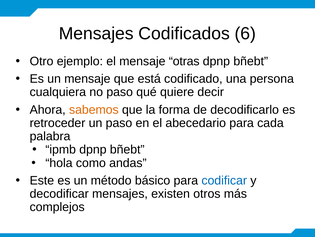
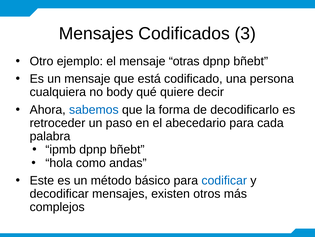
6: 6 -> 3
no paso: paso -> body
sabemos colour: orange -> blue
